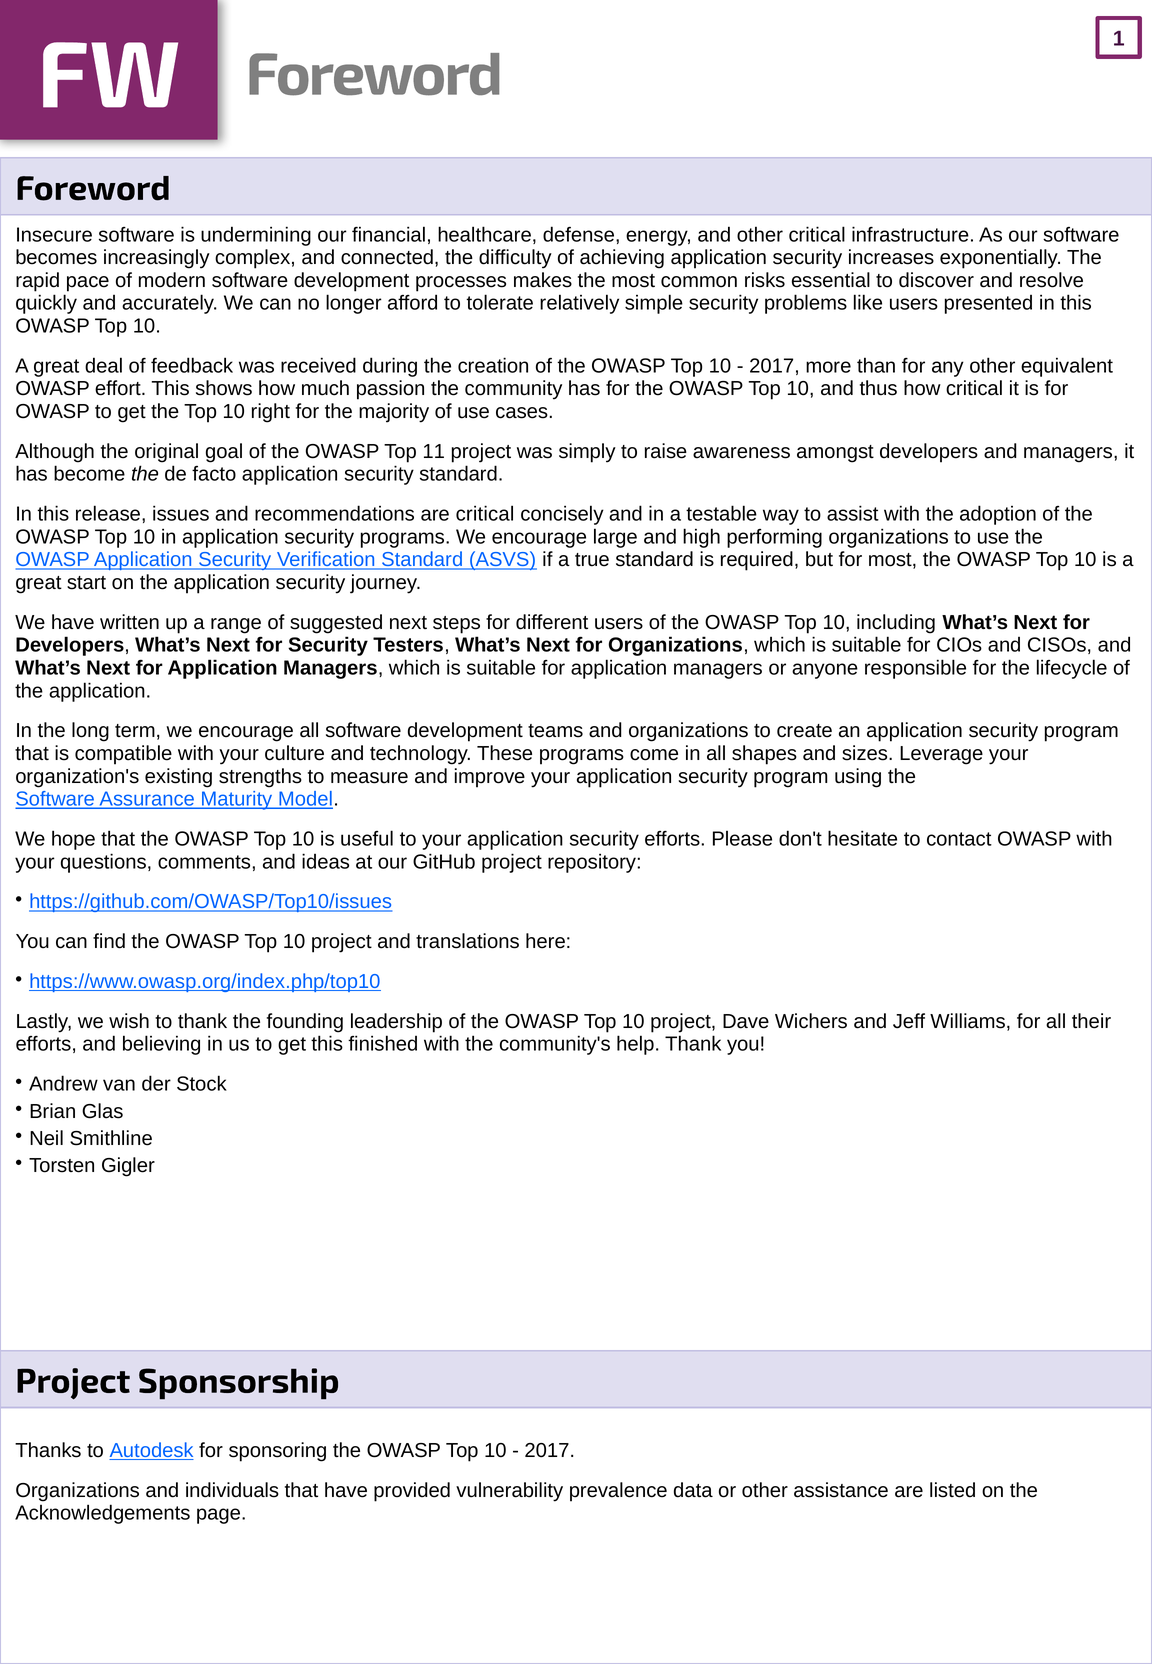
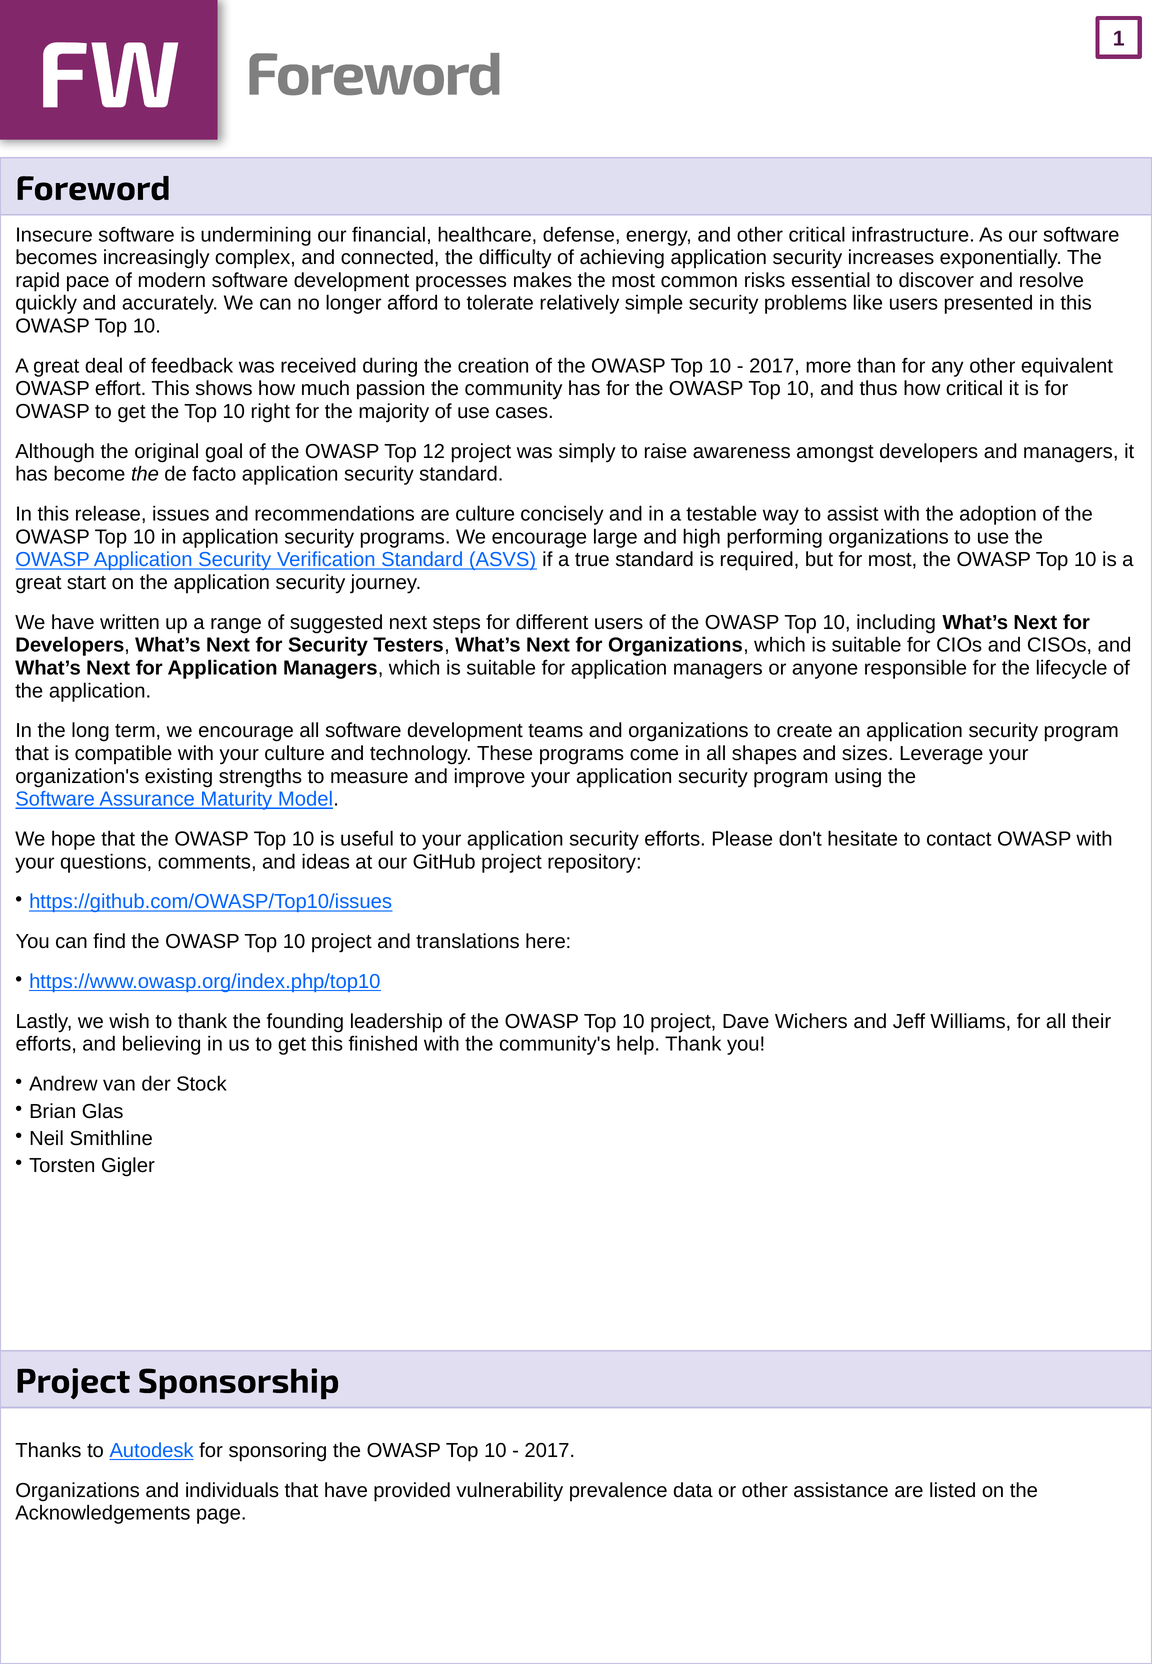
11: 11 -> 12
are critical: critical -> culture
